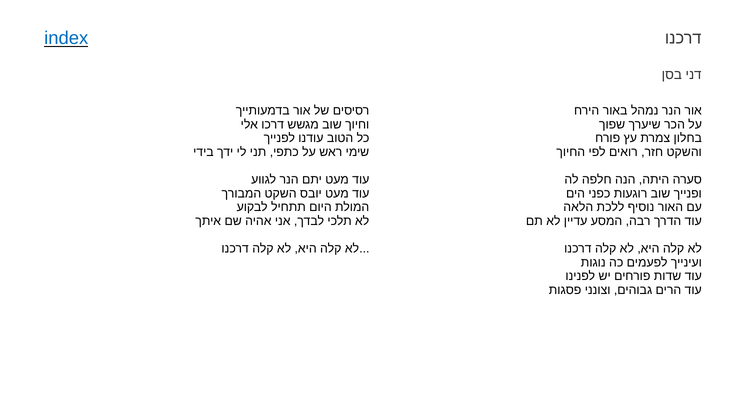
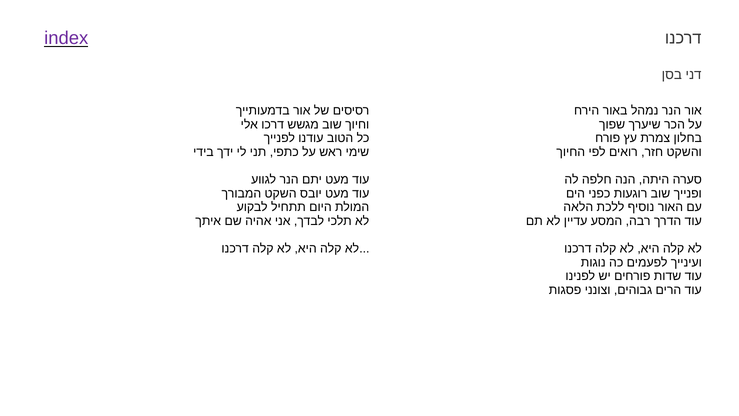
index colour: blue -> purple
